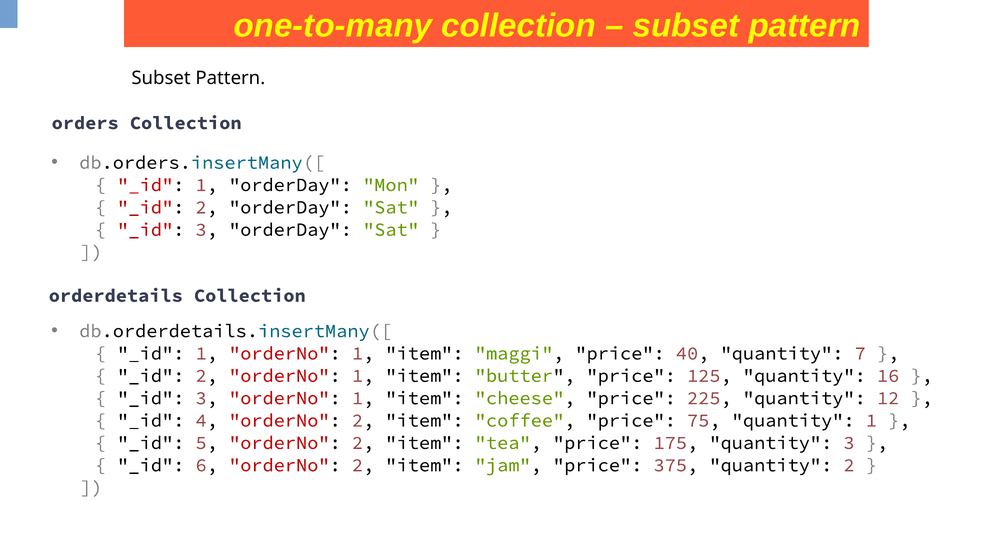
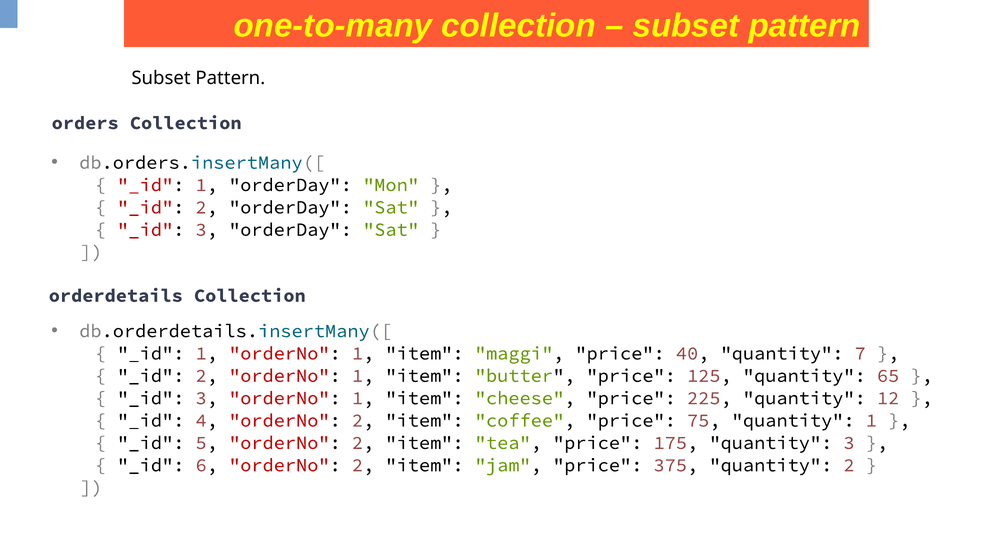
16: 16 -> 65
